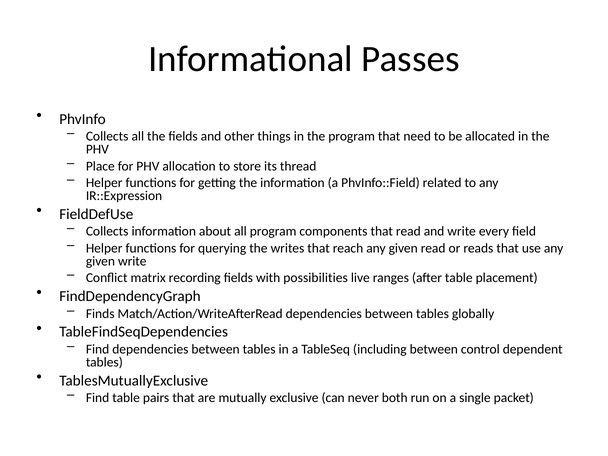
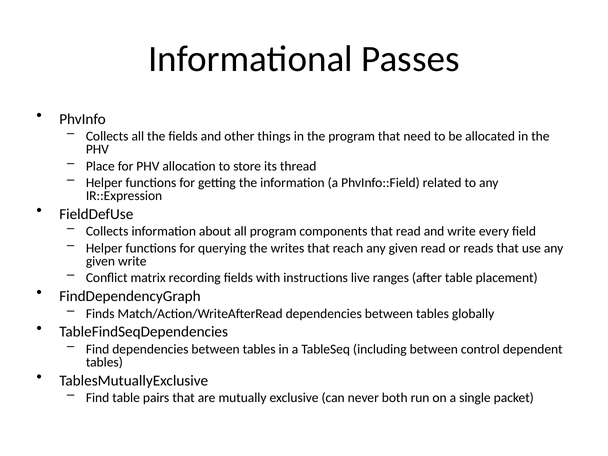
possibilities: possibilities -> instructions
